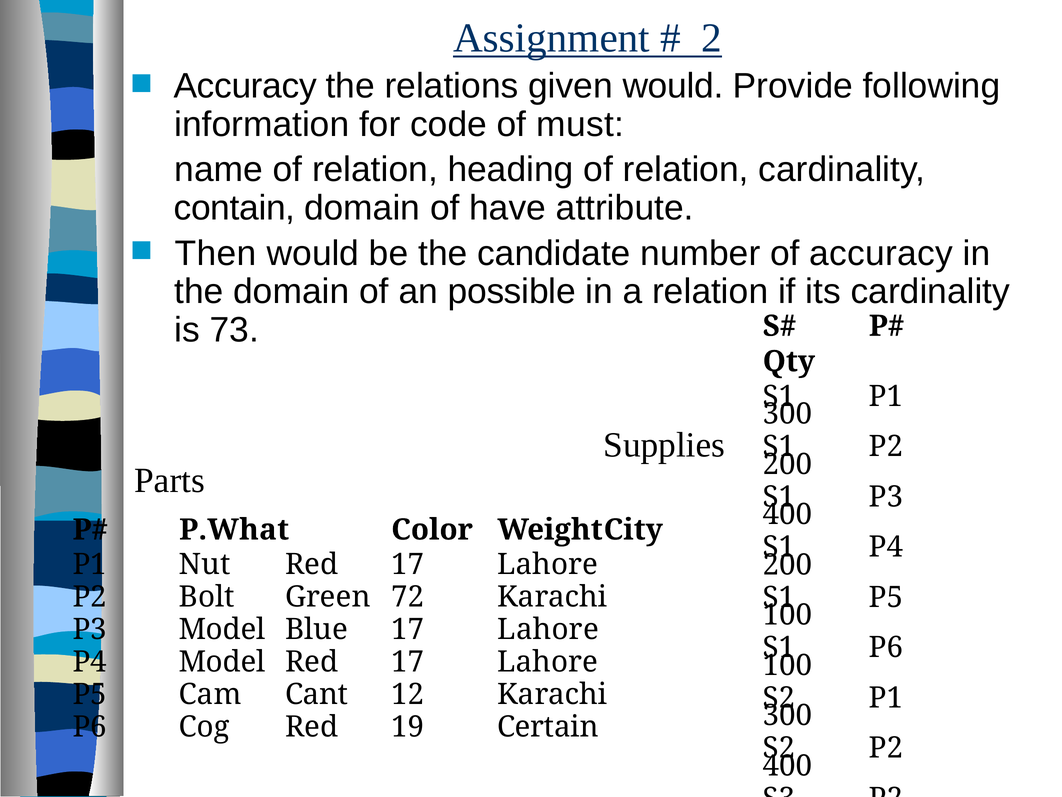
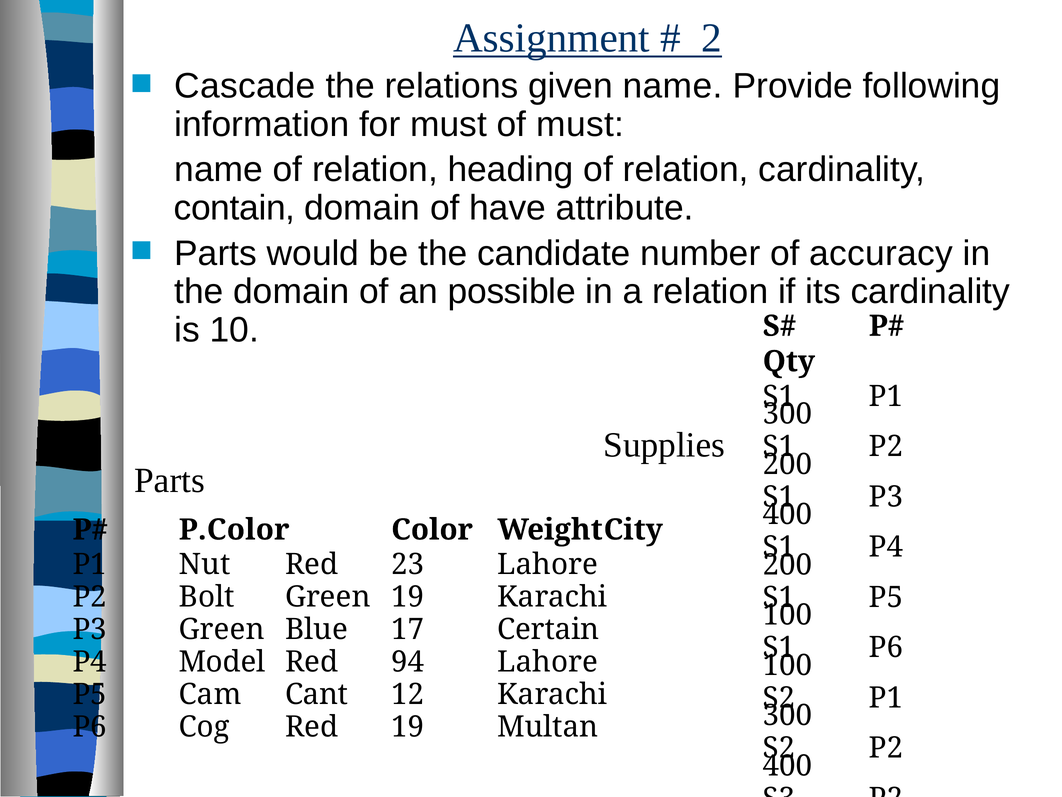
Accuracy at (245, 86): Accuracy -> Cascade
given would: would -> name
for code: code -> must
Then at (215, 253): Then -> Parts
73: 73 -> 10
P.What: P.What -> P.Color
Nut Red 17: 17 -> 23
Green 72: 72 -> 19
P3 Model: Model -> Green
Blue 17 Lahore: Lahore -> Certain
17 at (408, 662): 17 -> 94
Certain: Certain -> Multan
